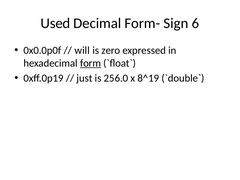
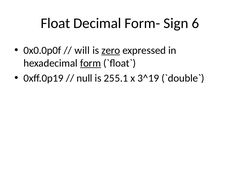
Used: Used -> Float
zero underline: none -> present
just: just -> null
256.0: 256.0 -> 255.1
8^19: 8^19 -> 3^19
